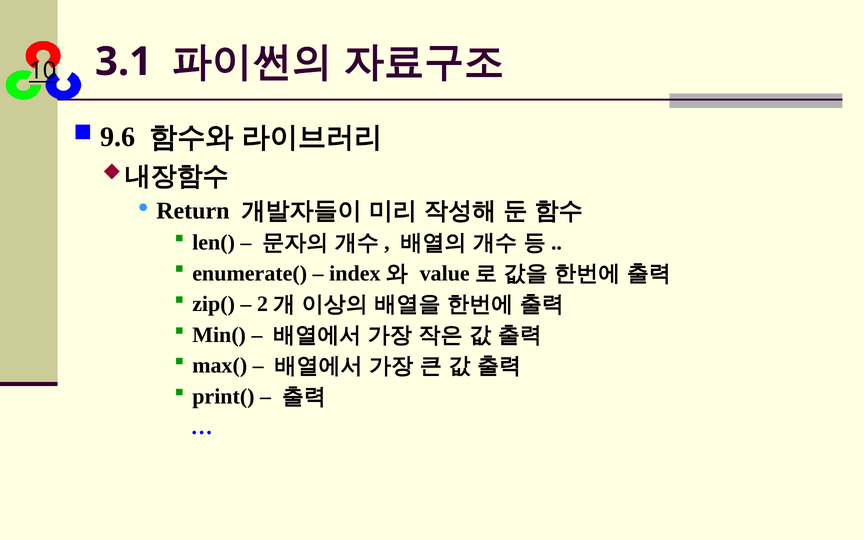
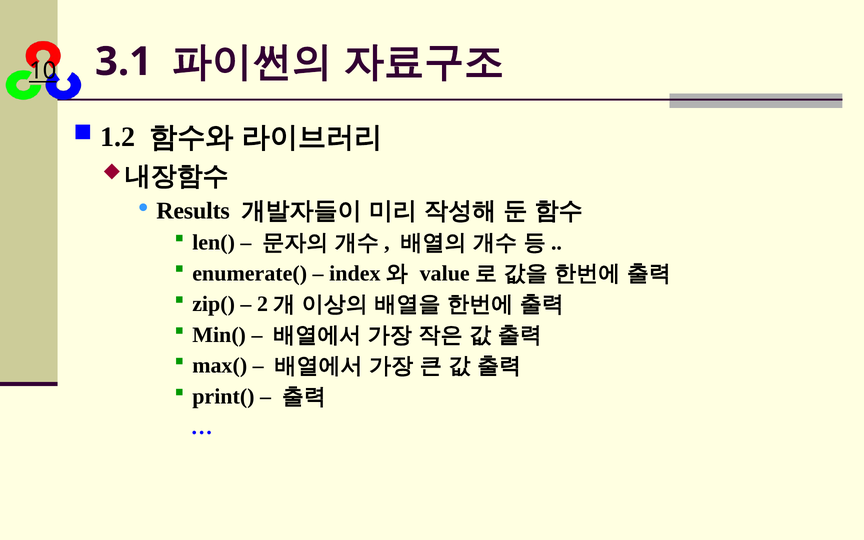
9.6: 9.6 -> 1.2
Return: Return -> Results
